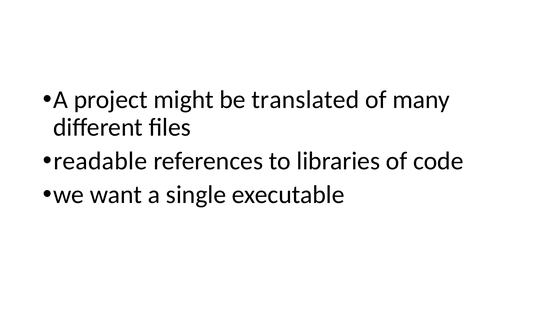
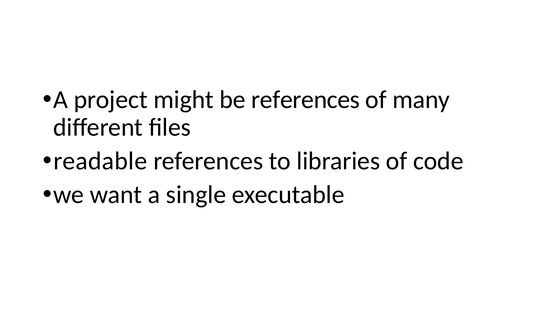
be translated: translated -> references
